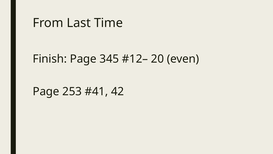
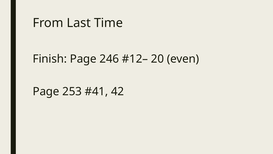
345: 345 -> 246
